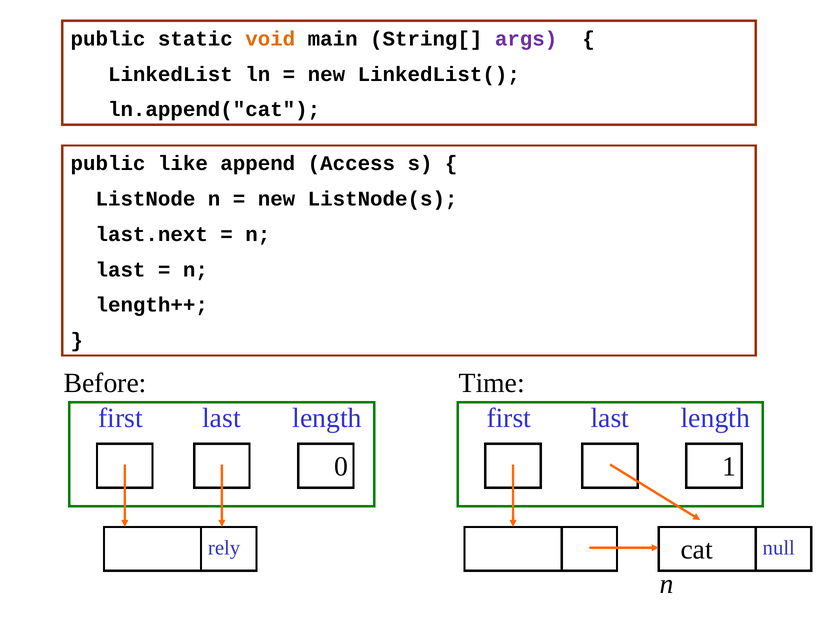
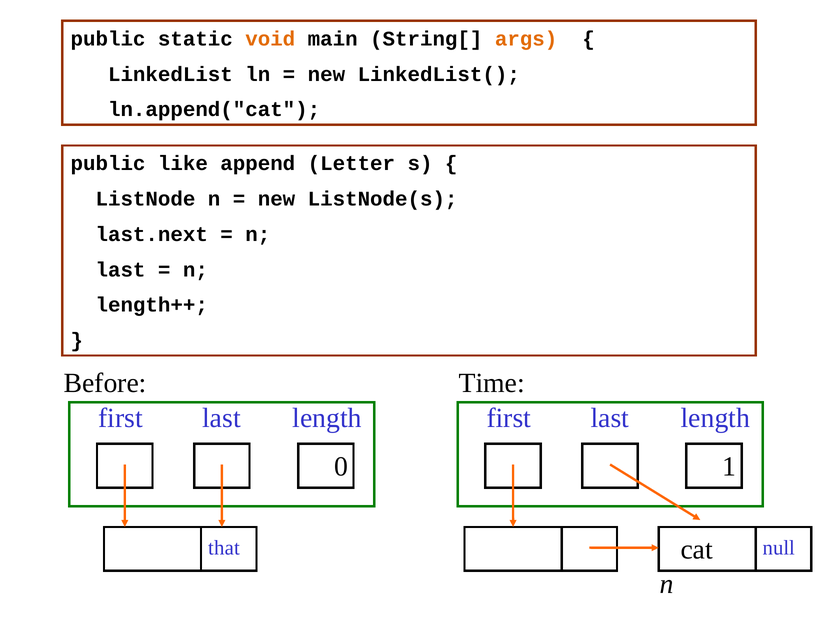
args colour: purple -> orange
Access: Access -> Letter
rely: rely -> that
